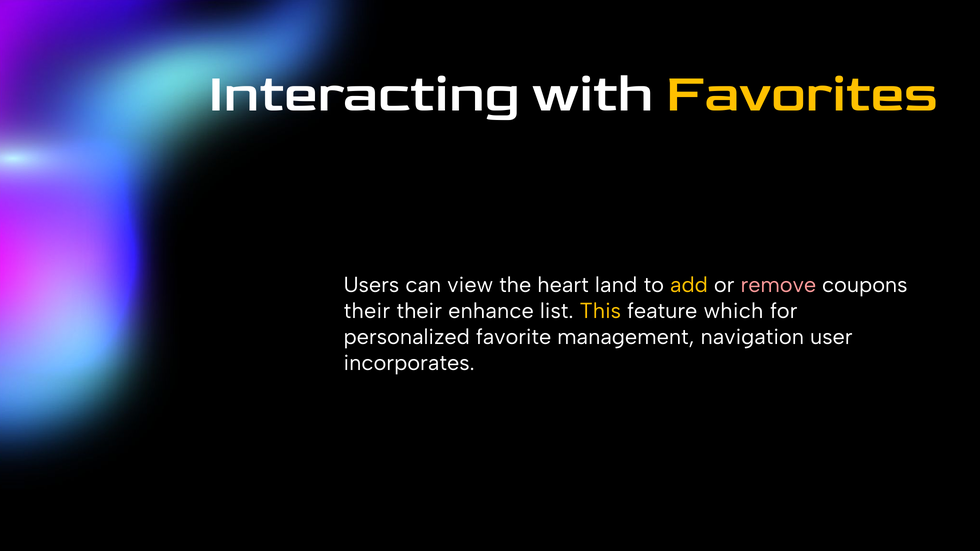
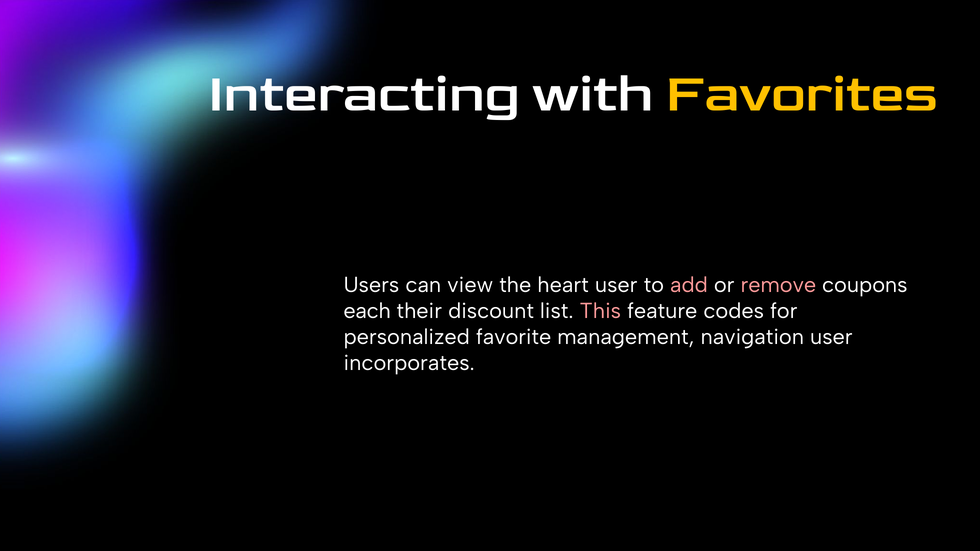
heart land: land -> user
add colour: yellow -> pink
their at (367, 311): their -> each
enhance: enhance -> discount
This colour: yellow -> pink
which: which -> codes
